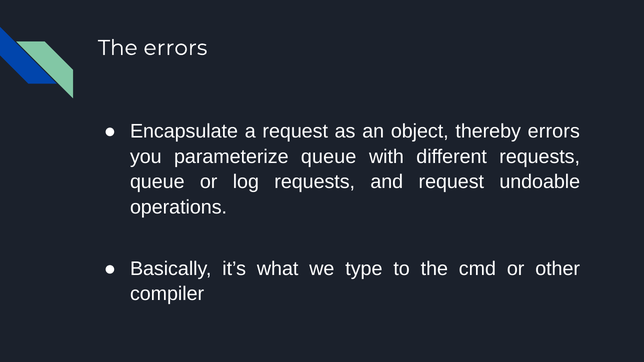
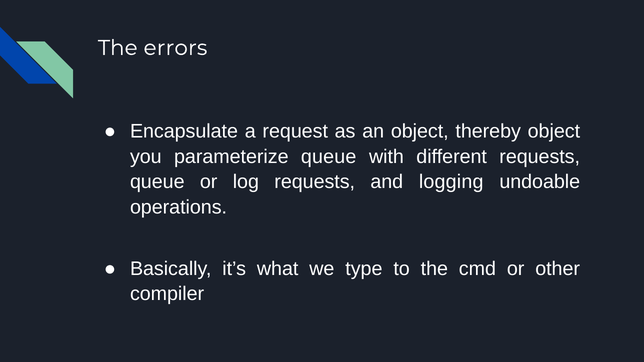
thereby errors: errors -> object
and request: request -> logging
